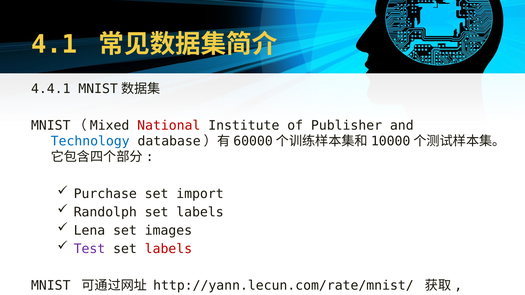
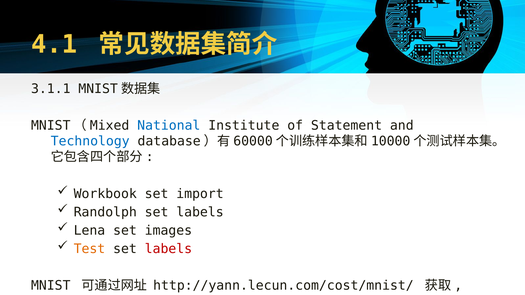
4.4.1: 4.4.1 -> 3.1.1
National colour: red -> blue
Publisher: Publisher -> Statement
Purchase: Purchase -> Workbook
Test colour: purple -> orange
http://yann.lecun.com/rate/mnist/: http://yann.lecun.com/rate/mnist/ -> http://yann.lecun.com/cost/mnist/
